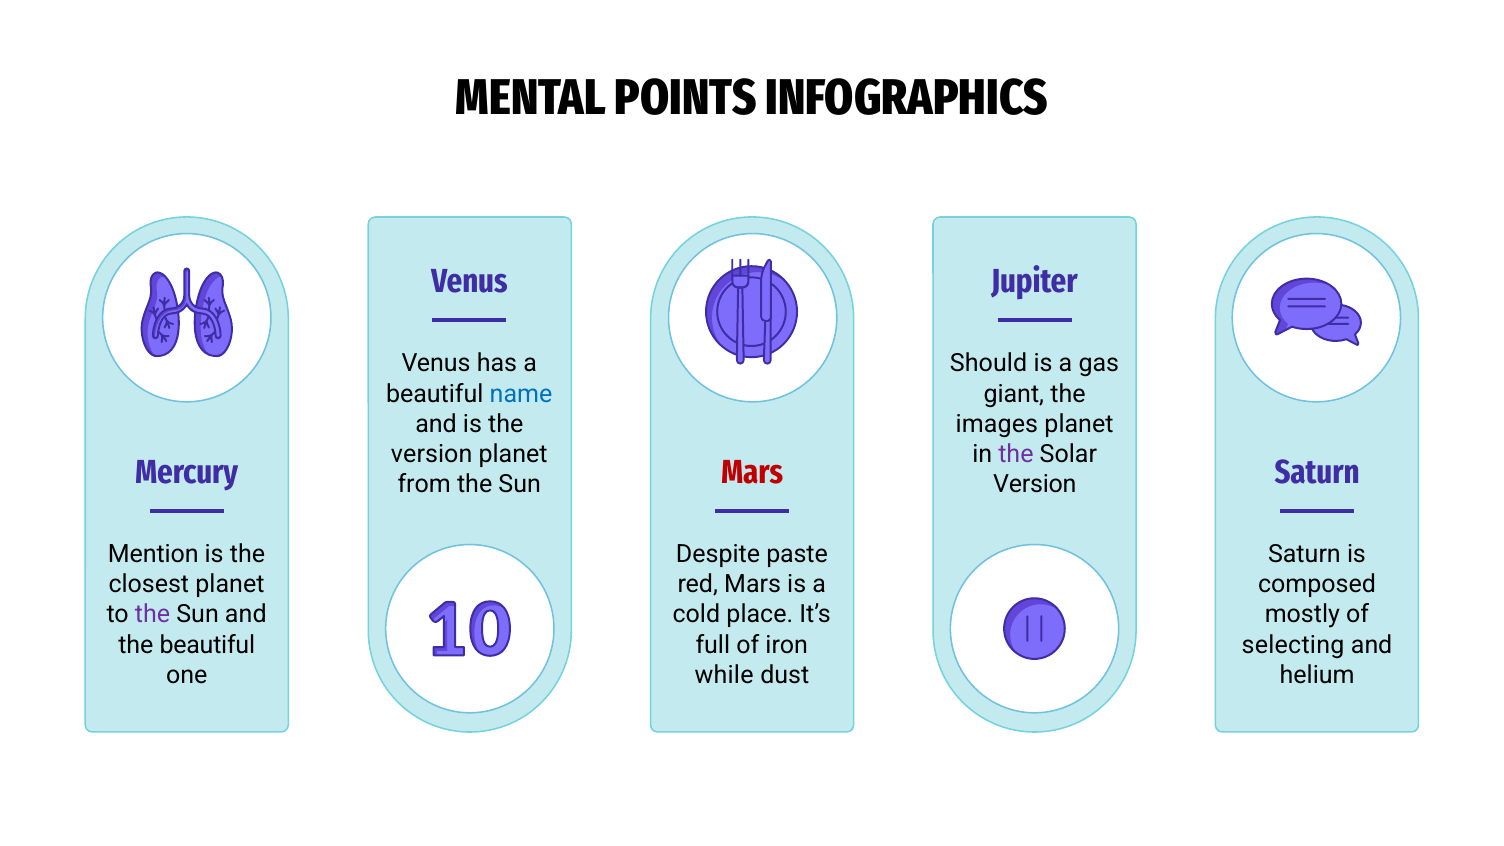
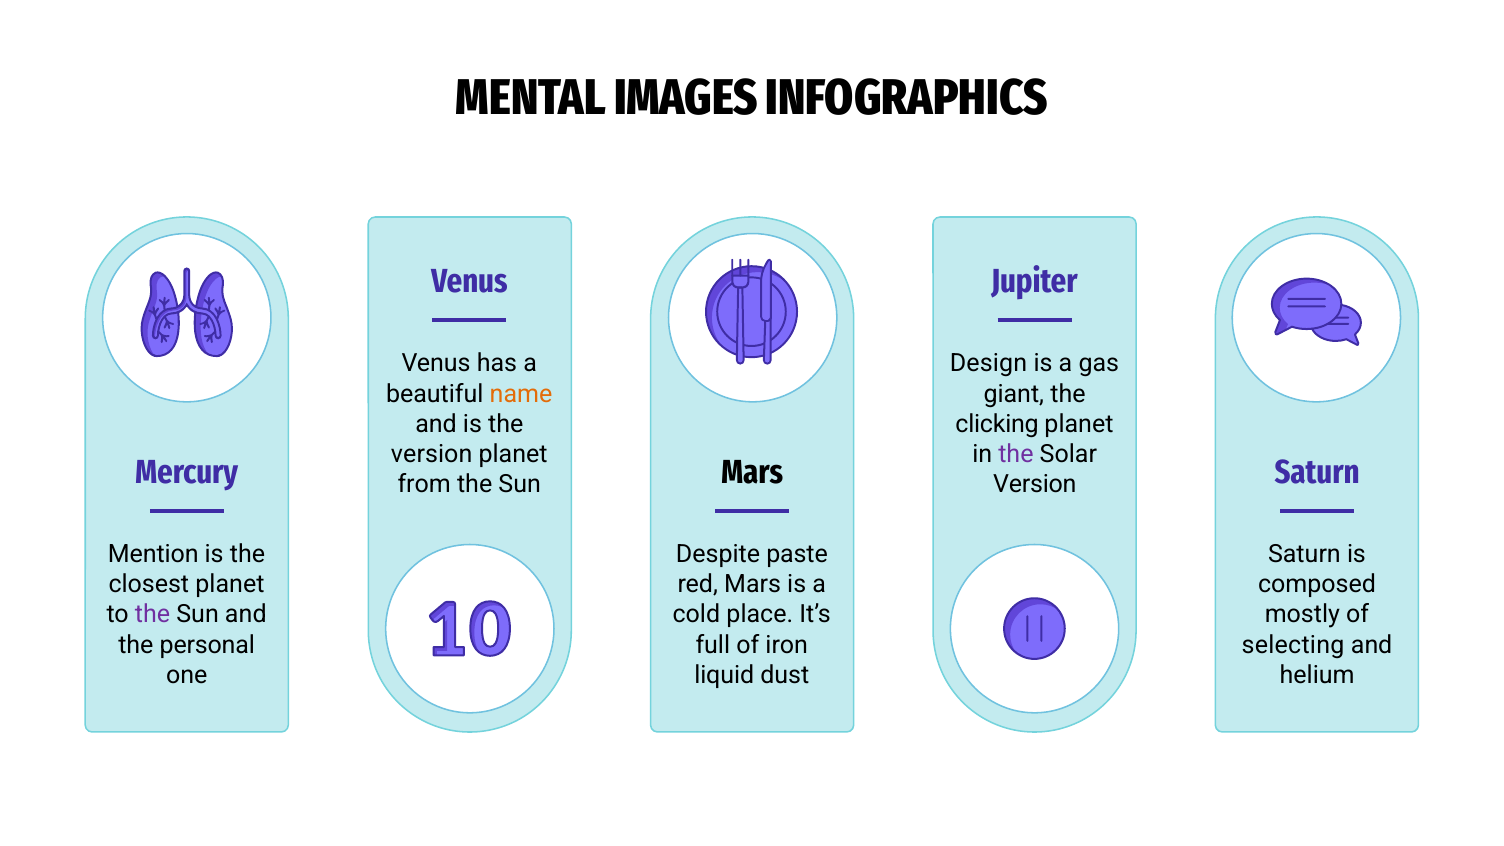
POINTS: POINTS -> IMAGES
Should: Should -> Design
name colour: blue -> orange
images: images -> clicking
Mars at (752, 472) colour: red -> black
the beautiful: beautiful -> personal
while: while -> liquid
